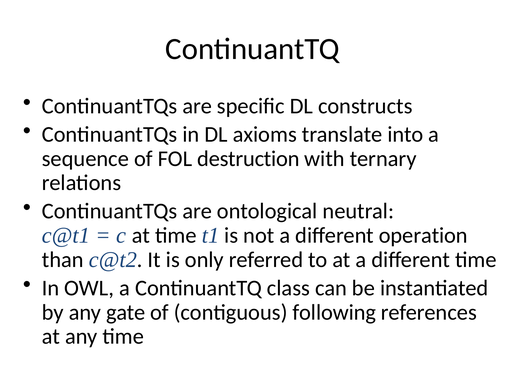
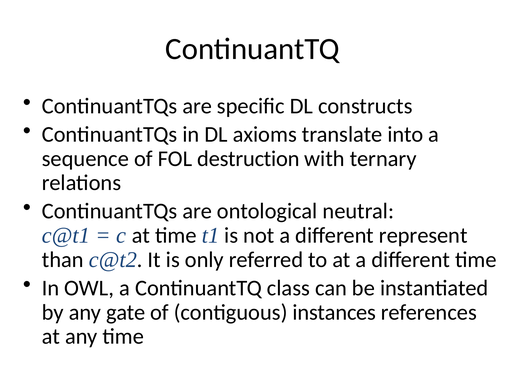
operation: operation -> represent
following: following -> instances
